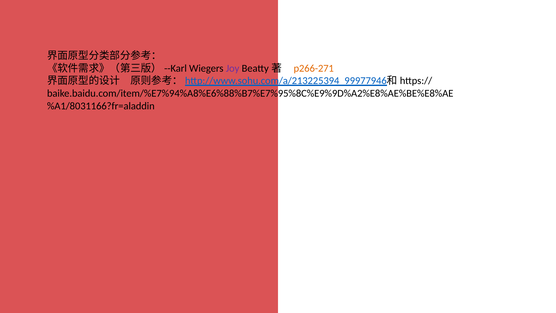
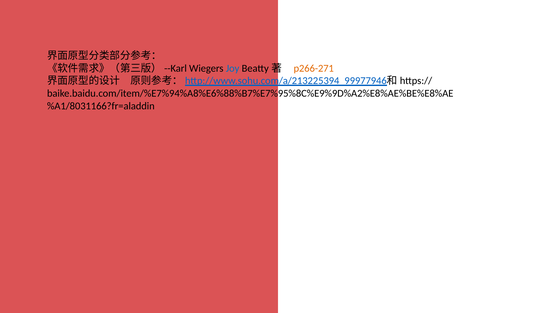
Joy colour: purple -> blue
